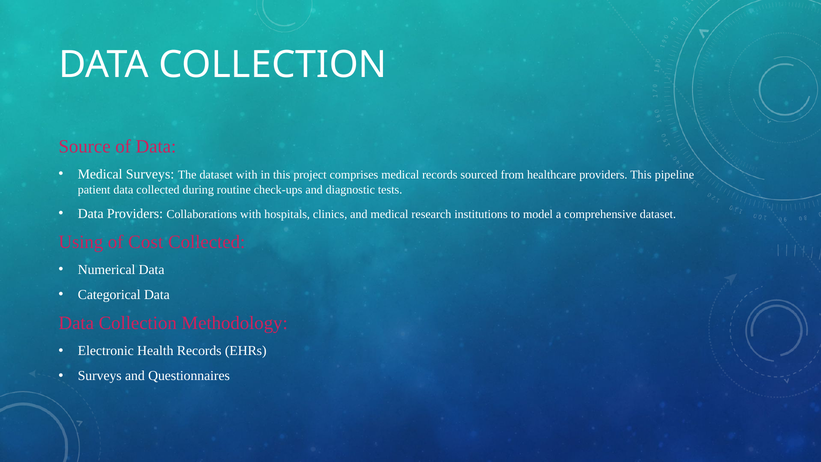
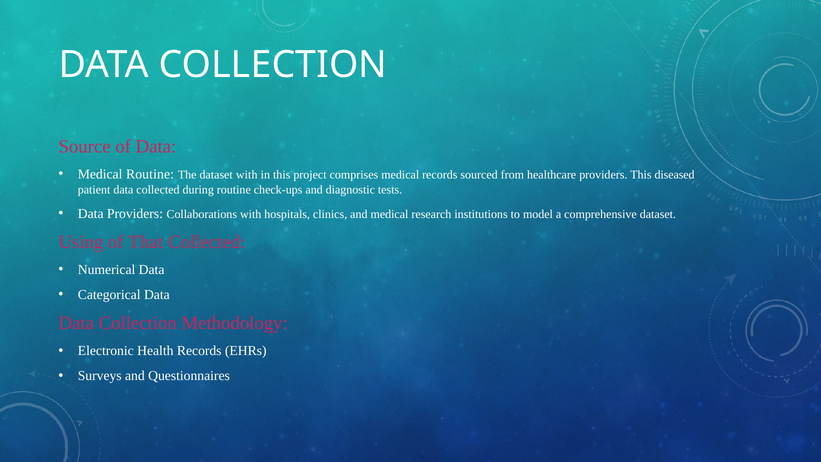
Medical Surveys: Surveys -> Routine
pipeline: pipeline -> diseased
Cost: Cost -> That
